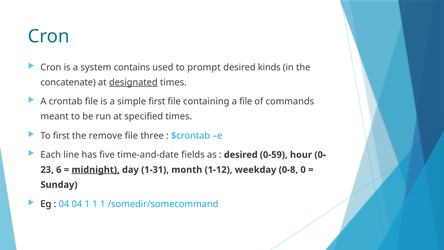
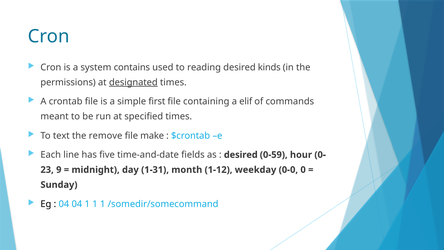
prompt: prompt -> reading
concatenate: concatenate -> permissions
a file: file -> elif
To first: first -> text
three: three -> make
6: 6 -> 9
midnight underline: present -> none
0-8: 0-8 -> 0-0
